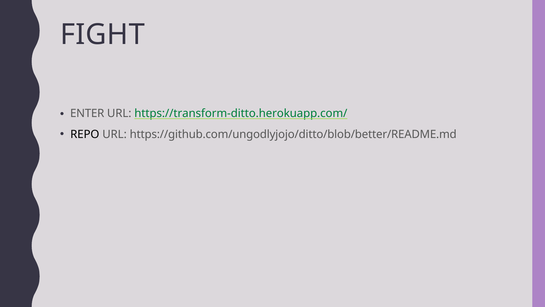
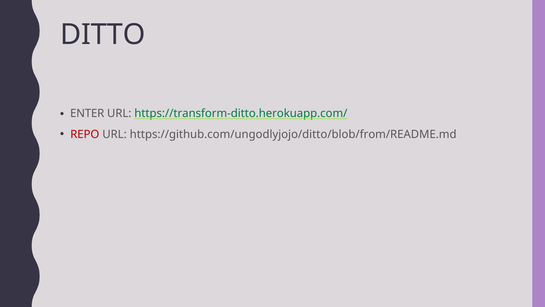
FIGHT: FIGHT -> DITTO
REPO colour: black -> red
https://github.com/ungodlyjojo/ditto/blob/better/README.md: https://github.com/ungodlyjojo/ditto/blob/better/README.md -> https://github.com/ungodlyjojo/ditto/blob/from/README.md
